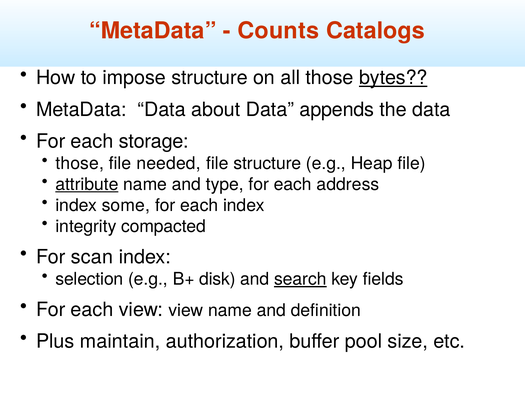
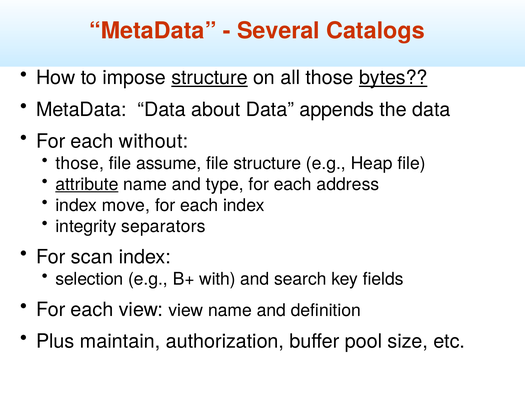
Counts: Counts -> Several
structure at (210, 78) underline: none -> present
storage: storage -> without
needed: needed -> assume
some: some -> move
compacted: compacted -> separators
disk: disk -> with
search underline: present -> none
